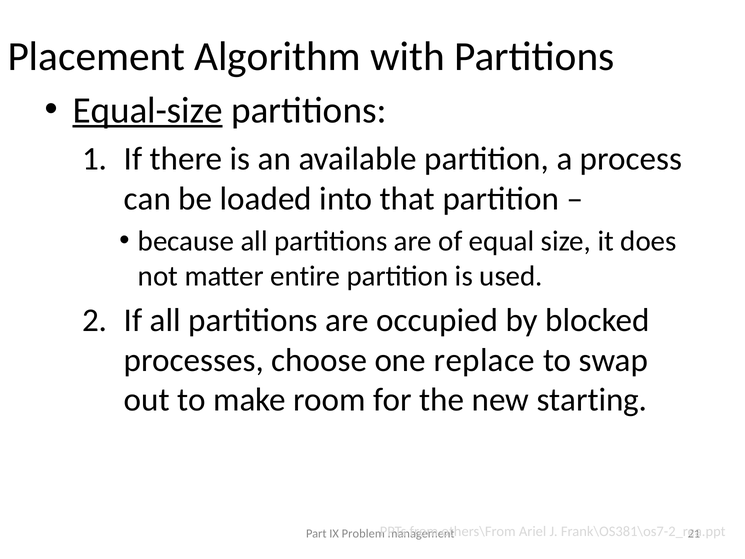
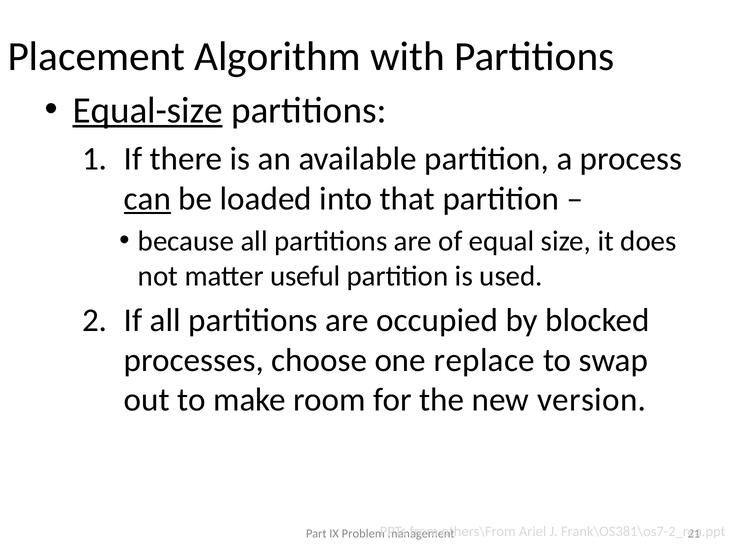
can underline: none -> present
entire: entire -> useful
starting: starting -> version
